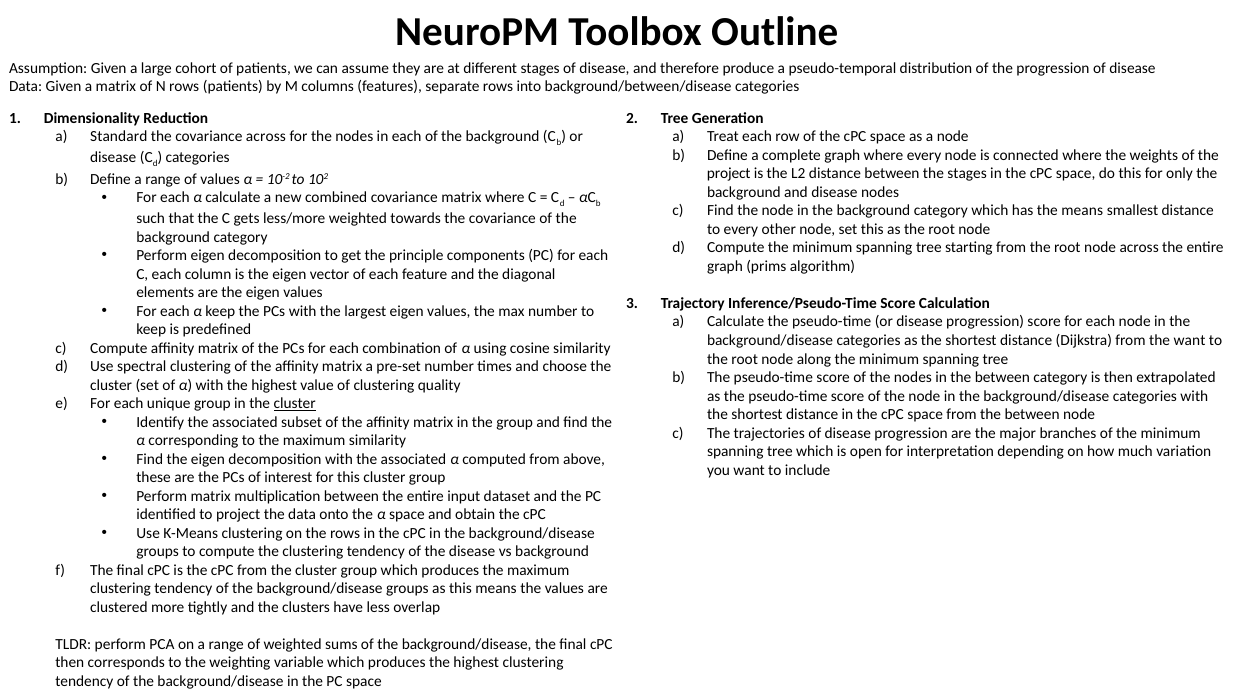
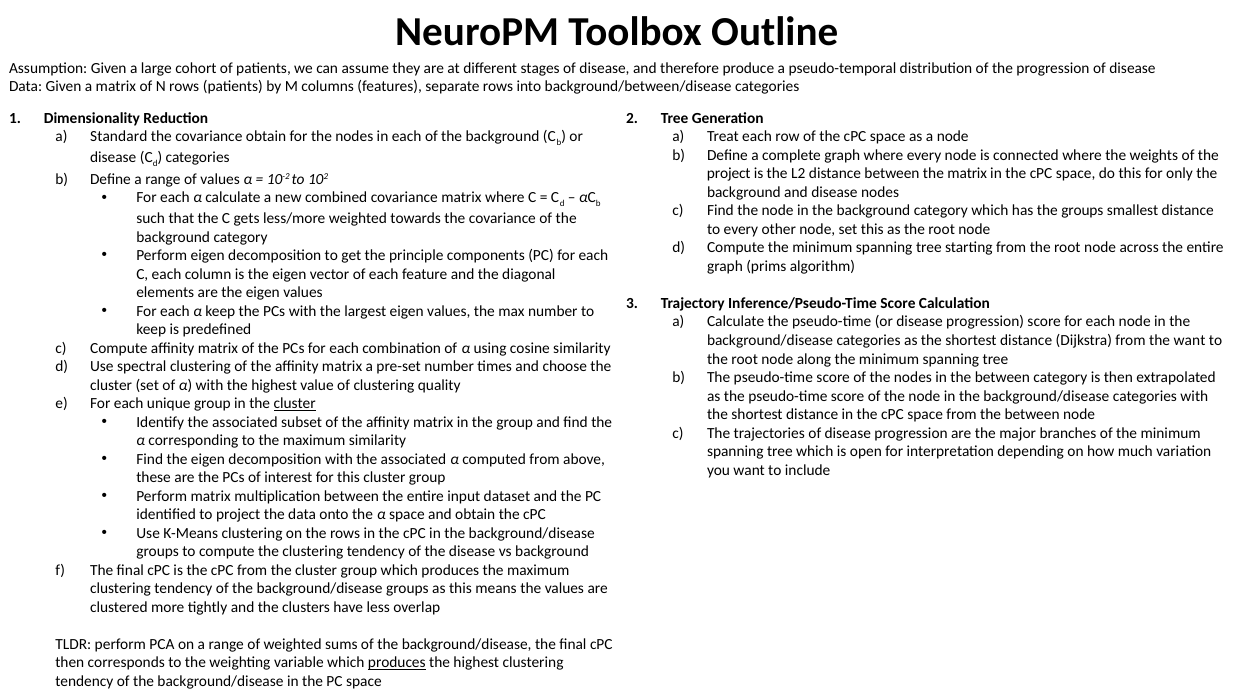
covariance across: across -> obtain
the stages: stages -> matrix
the means: means -> groups
produces at (397, 663) underline: none -> present
